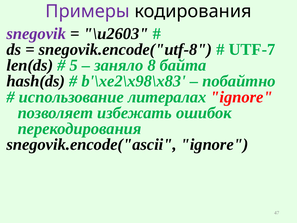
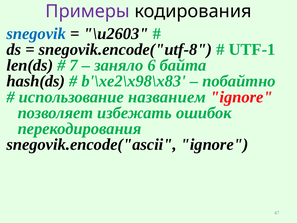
snegovik colour: purple -> blue
UTF-7: UTF-7 -> UTF-1
5: 5 -> 7
8: 8 -> 6
литералах: литералах -> названием
